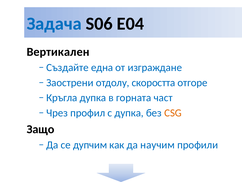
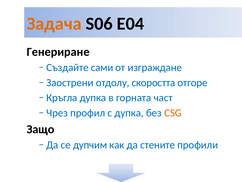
Задача colour: blue -> orange
Вертикален: Вертикален -> Генериране
една: една -> сами
научим: научим -> стените
